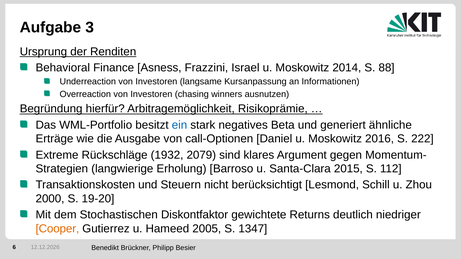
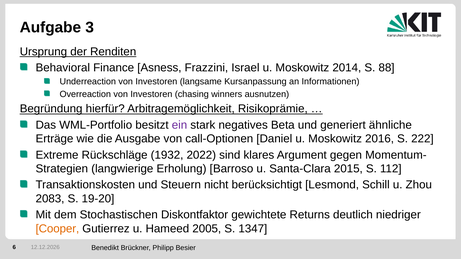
ein colour: blue -> purple
2079: 2079 -> 2022
2000: 2000 -> 2083
